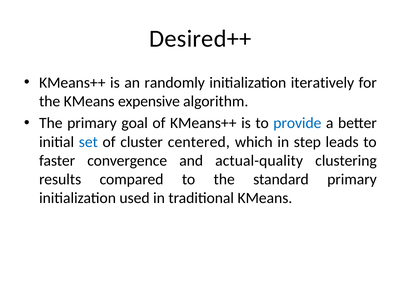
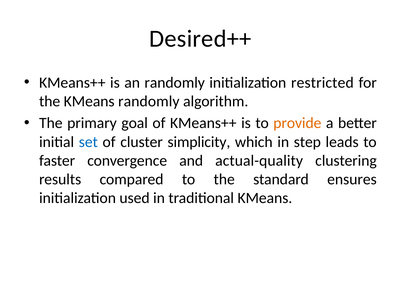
iteratively: iteratively -> restricted
KMeans expensive: expensive -> randomly
provide colour: blue -> orange
centered: centered -> simplicity
standard primary: primary -> ensures
